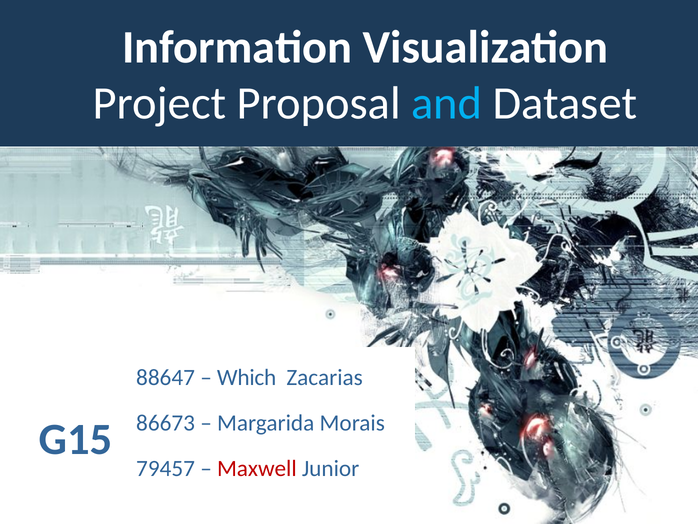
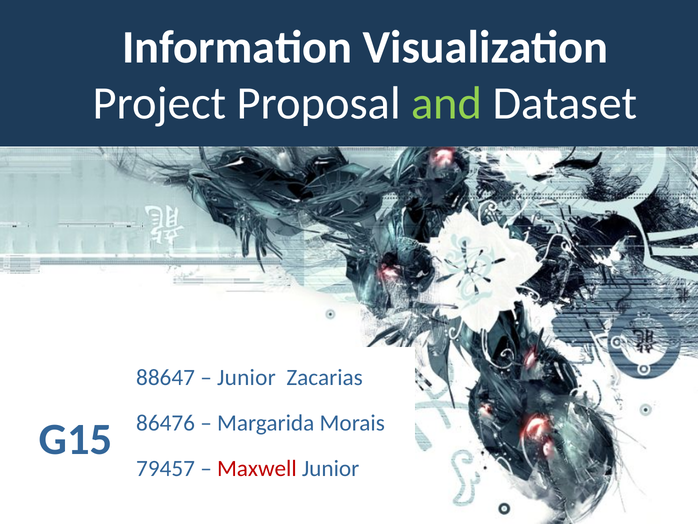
and colour: light blue -> light green
Which at (247, 377): Which -> Junior
86673: 86673 -> 86476
